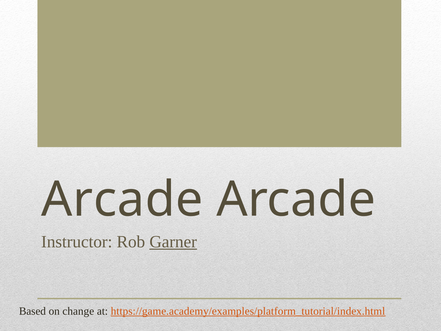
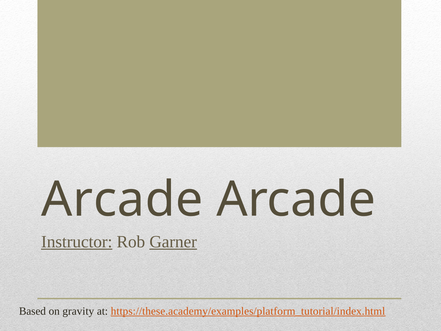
Instructor underline: none -> present
change: change -> gravity
https://game.academy/examples/platform_tutorial/index.html: https://game.academy/examples/platform_tutorial/index.html -> https://these.academy/examples/platform_tutorial/index.html
